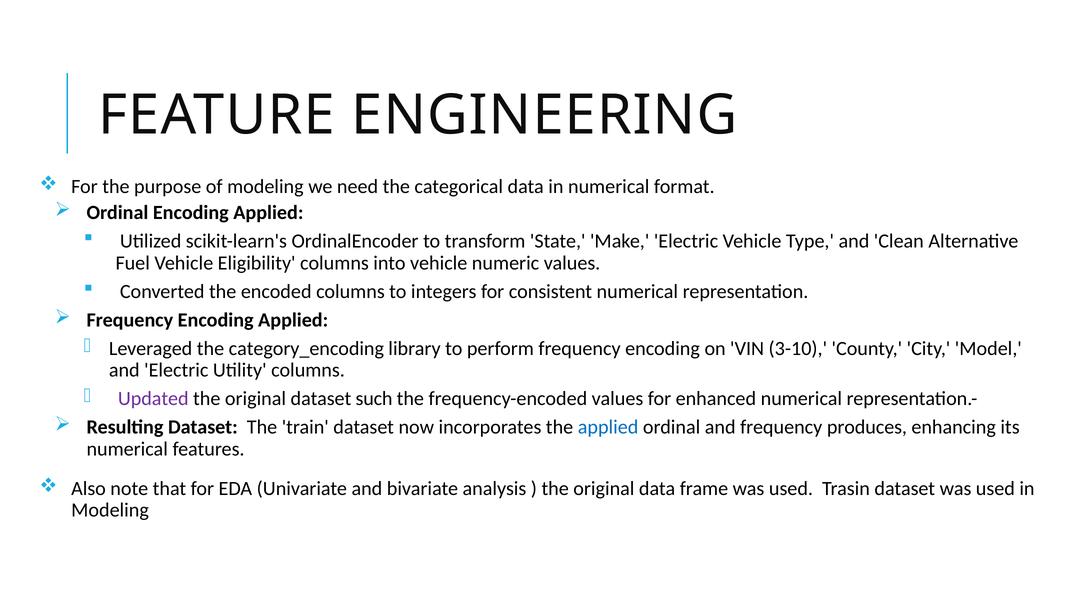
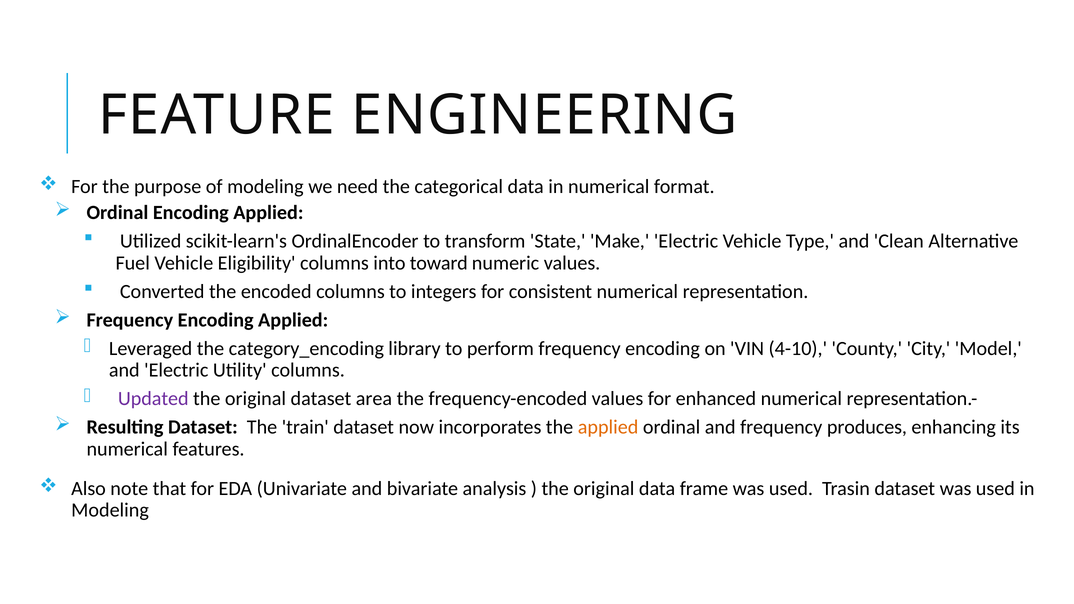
into vehicle: vehicle -> toward
3-10: 3-10 -> 4-10
such: such -> area
applied at (608, 427) colour: blue -> orange
